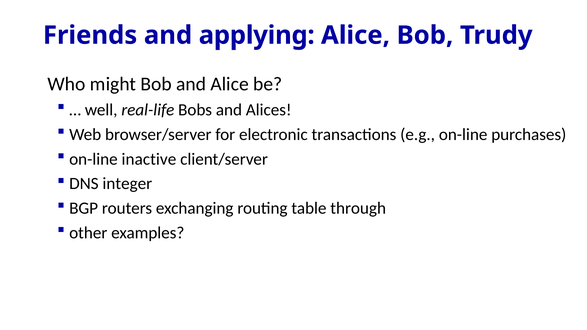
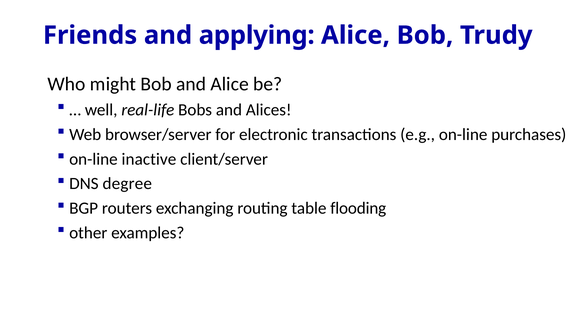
integer: integer -> degree
through: through -> flooding
